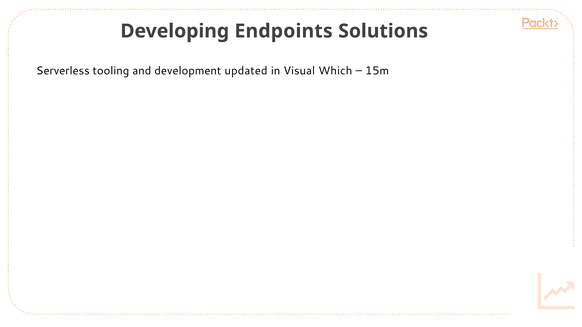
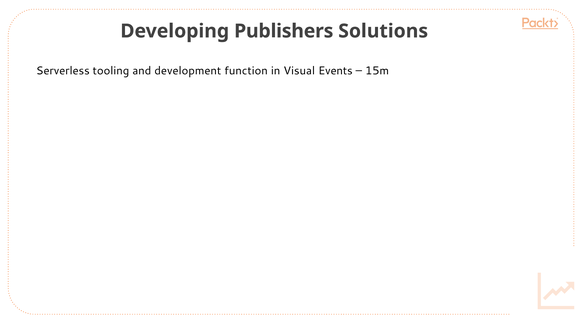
Endpoints: Endpoints -> Publishers
updated: updated -> function
Which: Which -> Events
